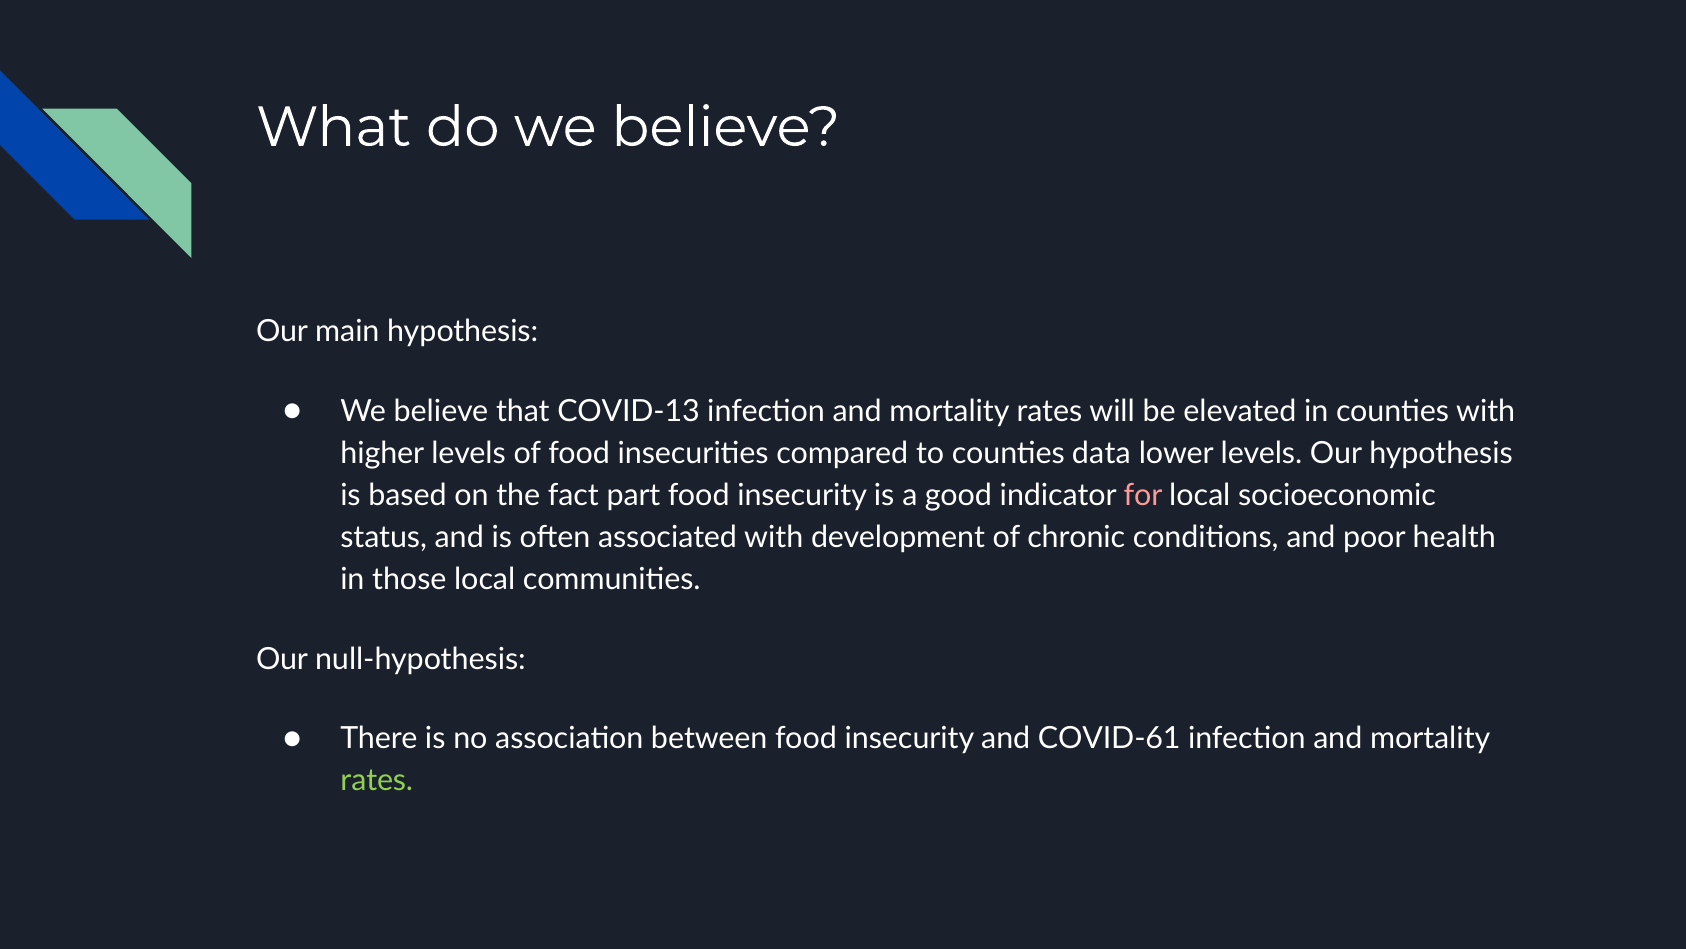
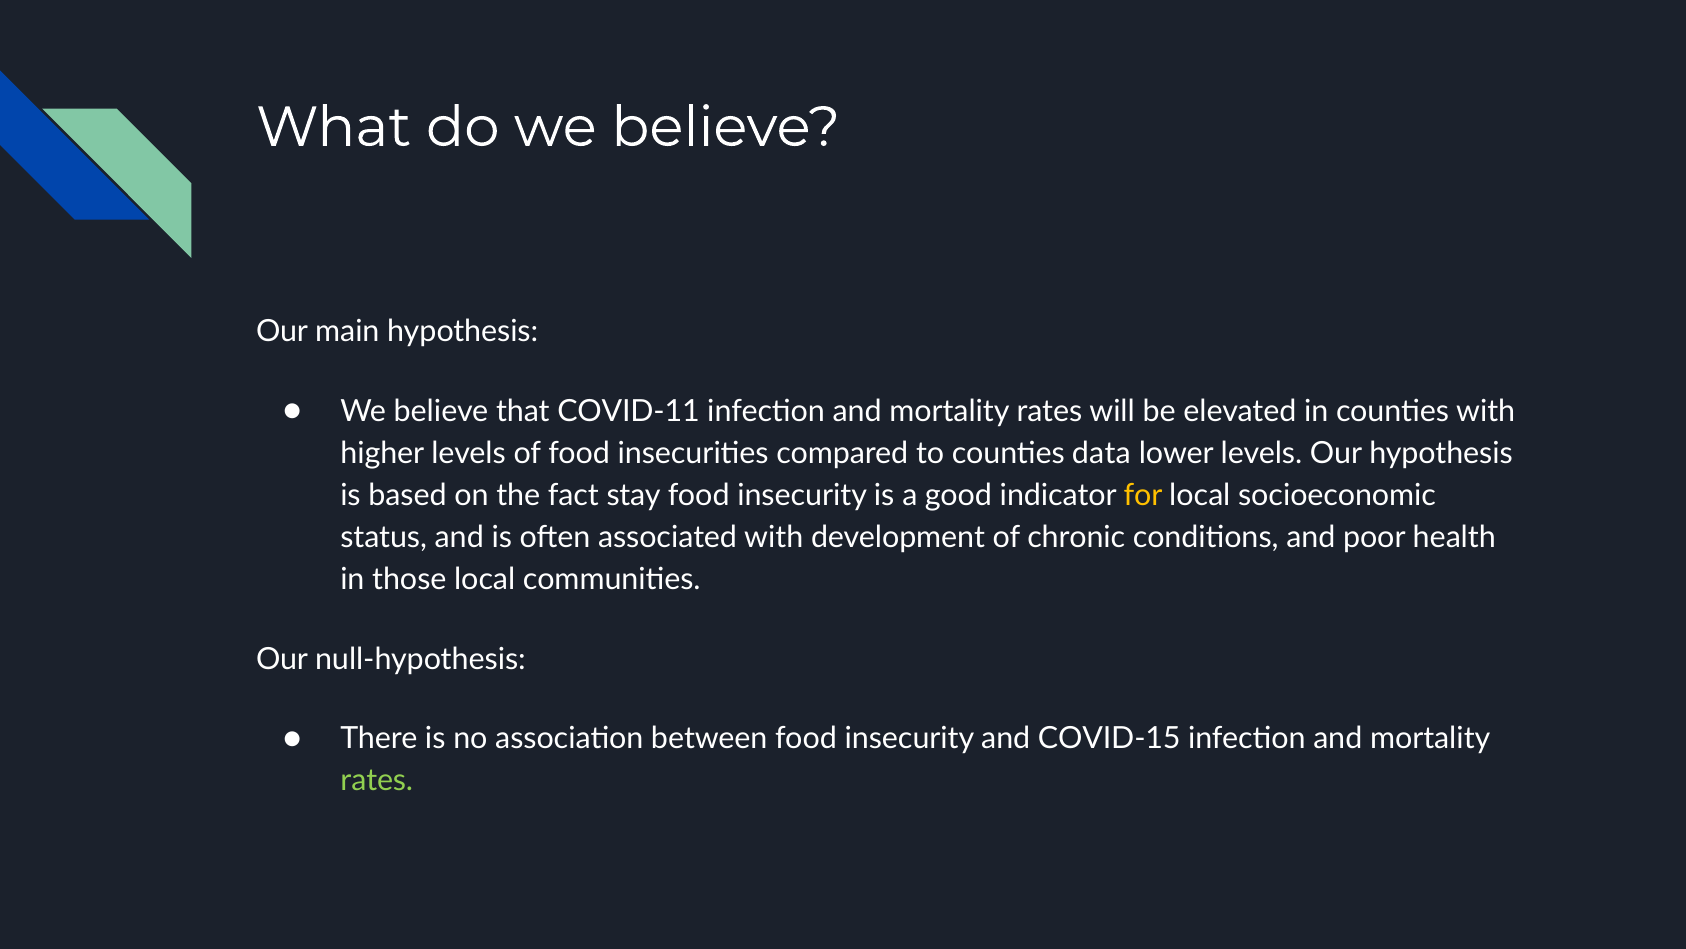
COVID-13: COVID-13 -> COVID-11
part: part -> stay
for colour: pink -> yellow
COVID-61: COVID-61 -> COVID-15
